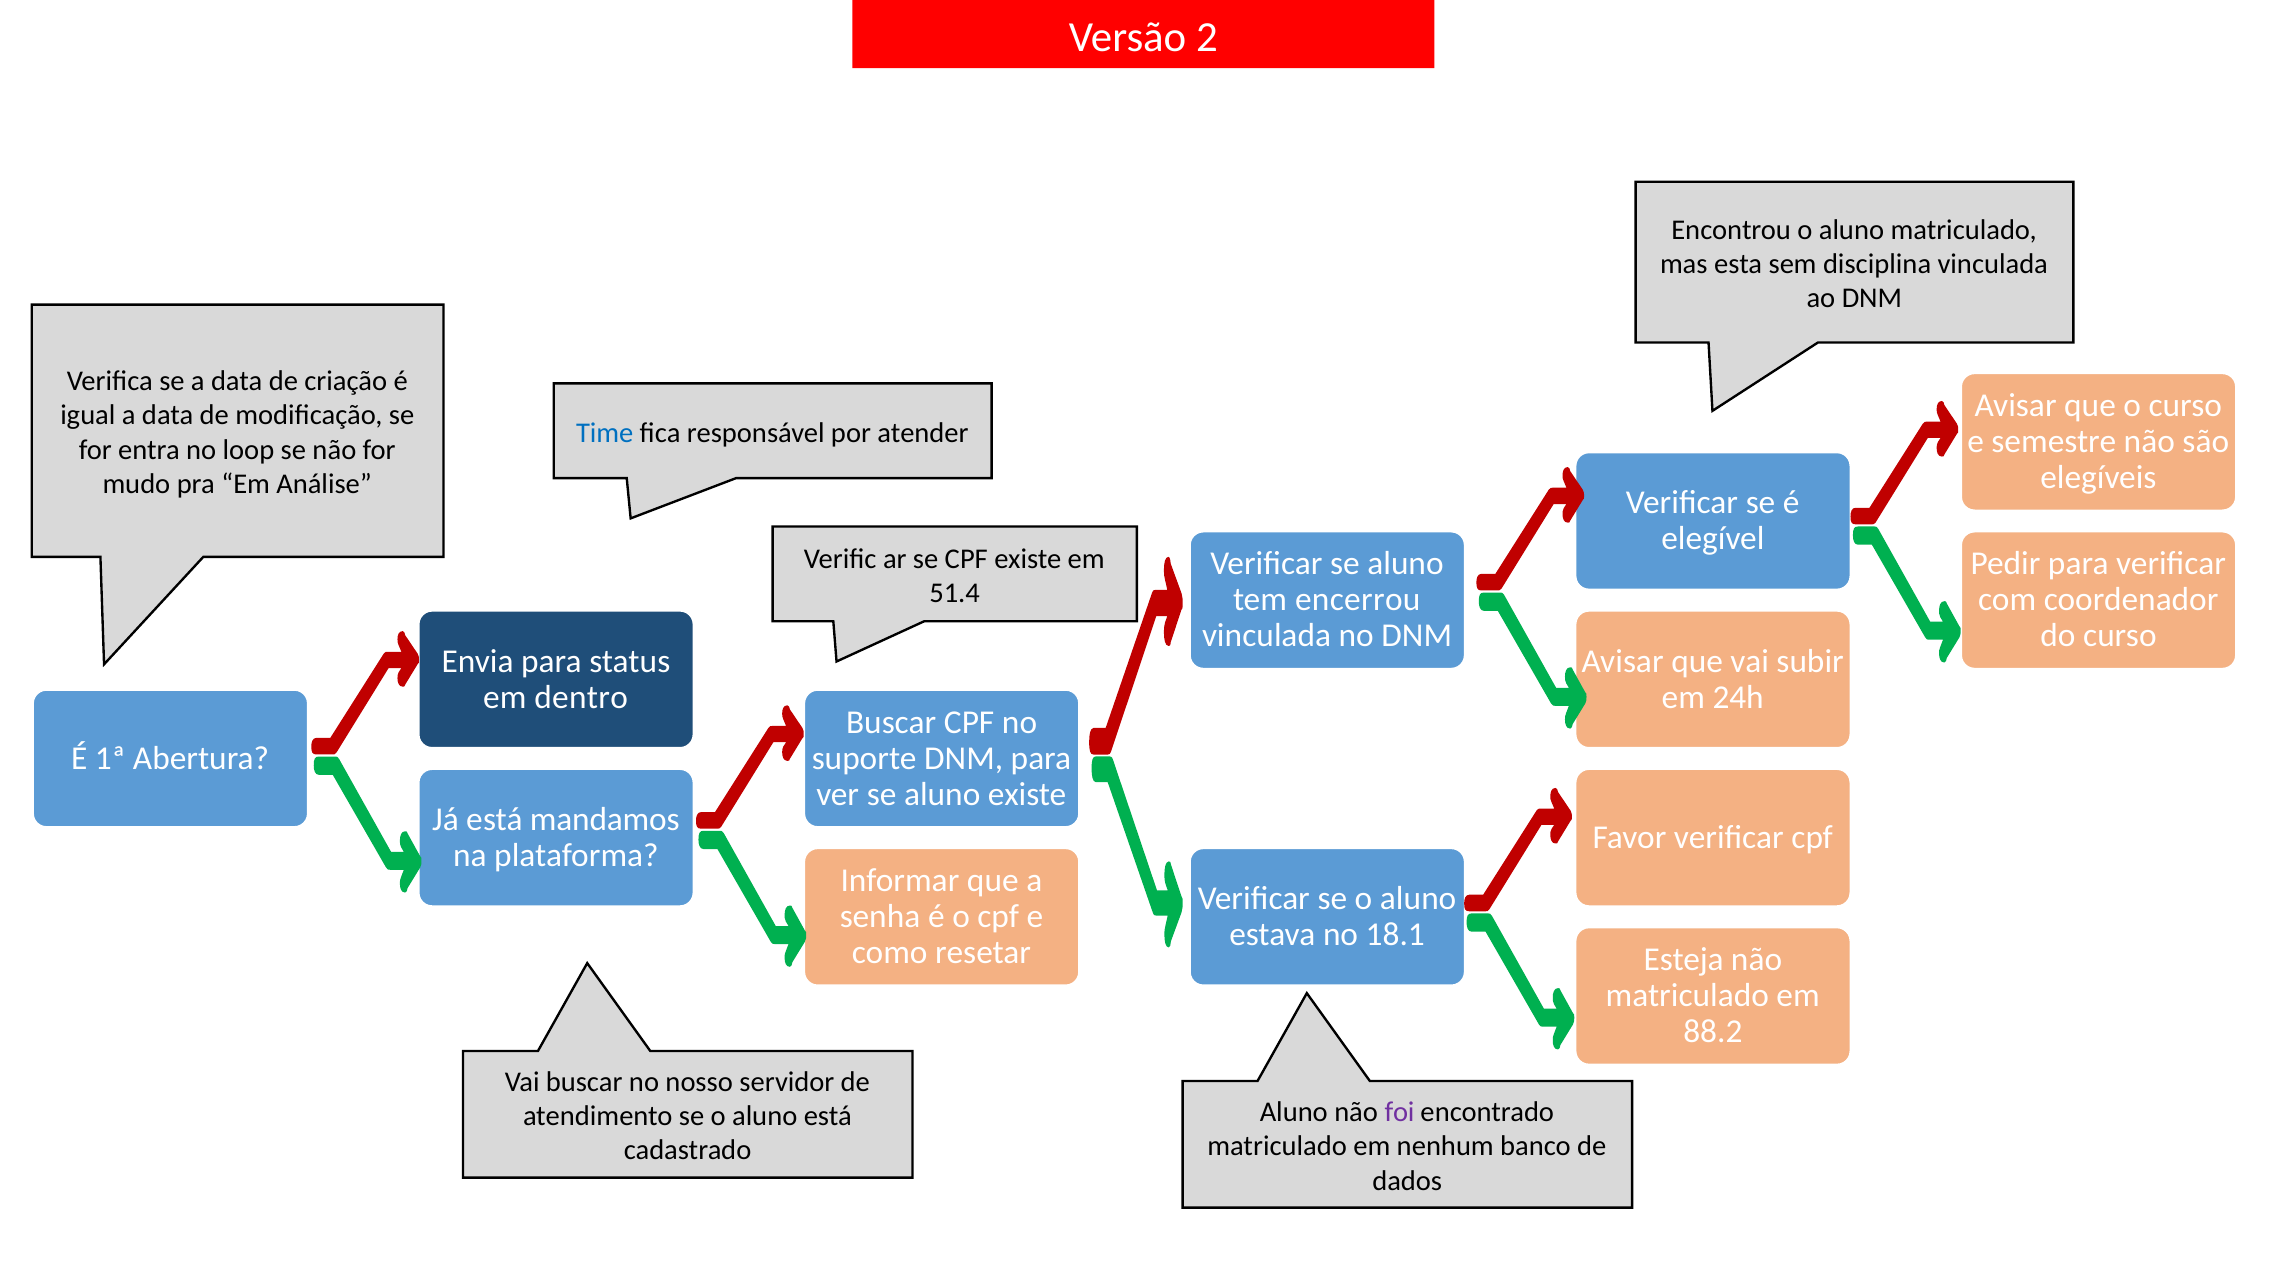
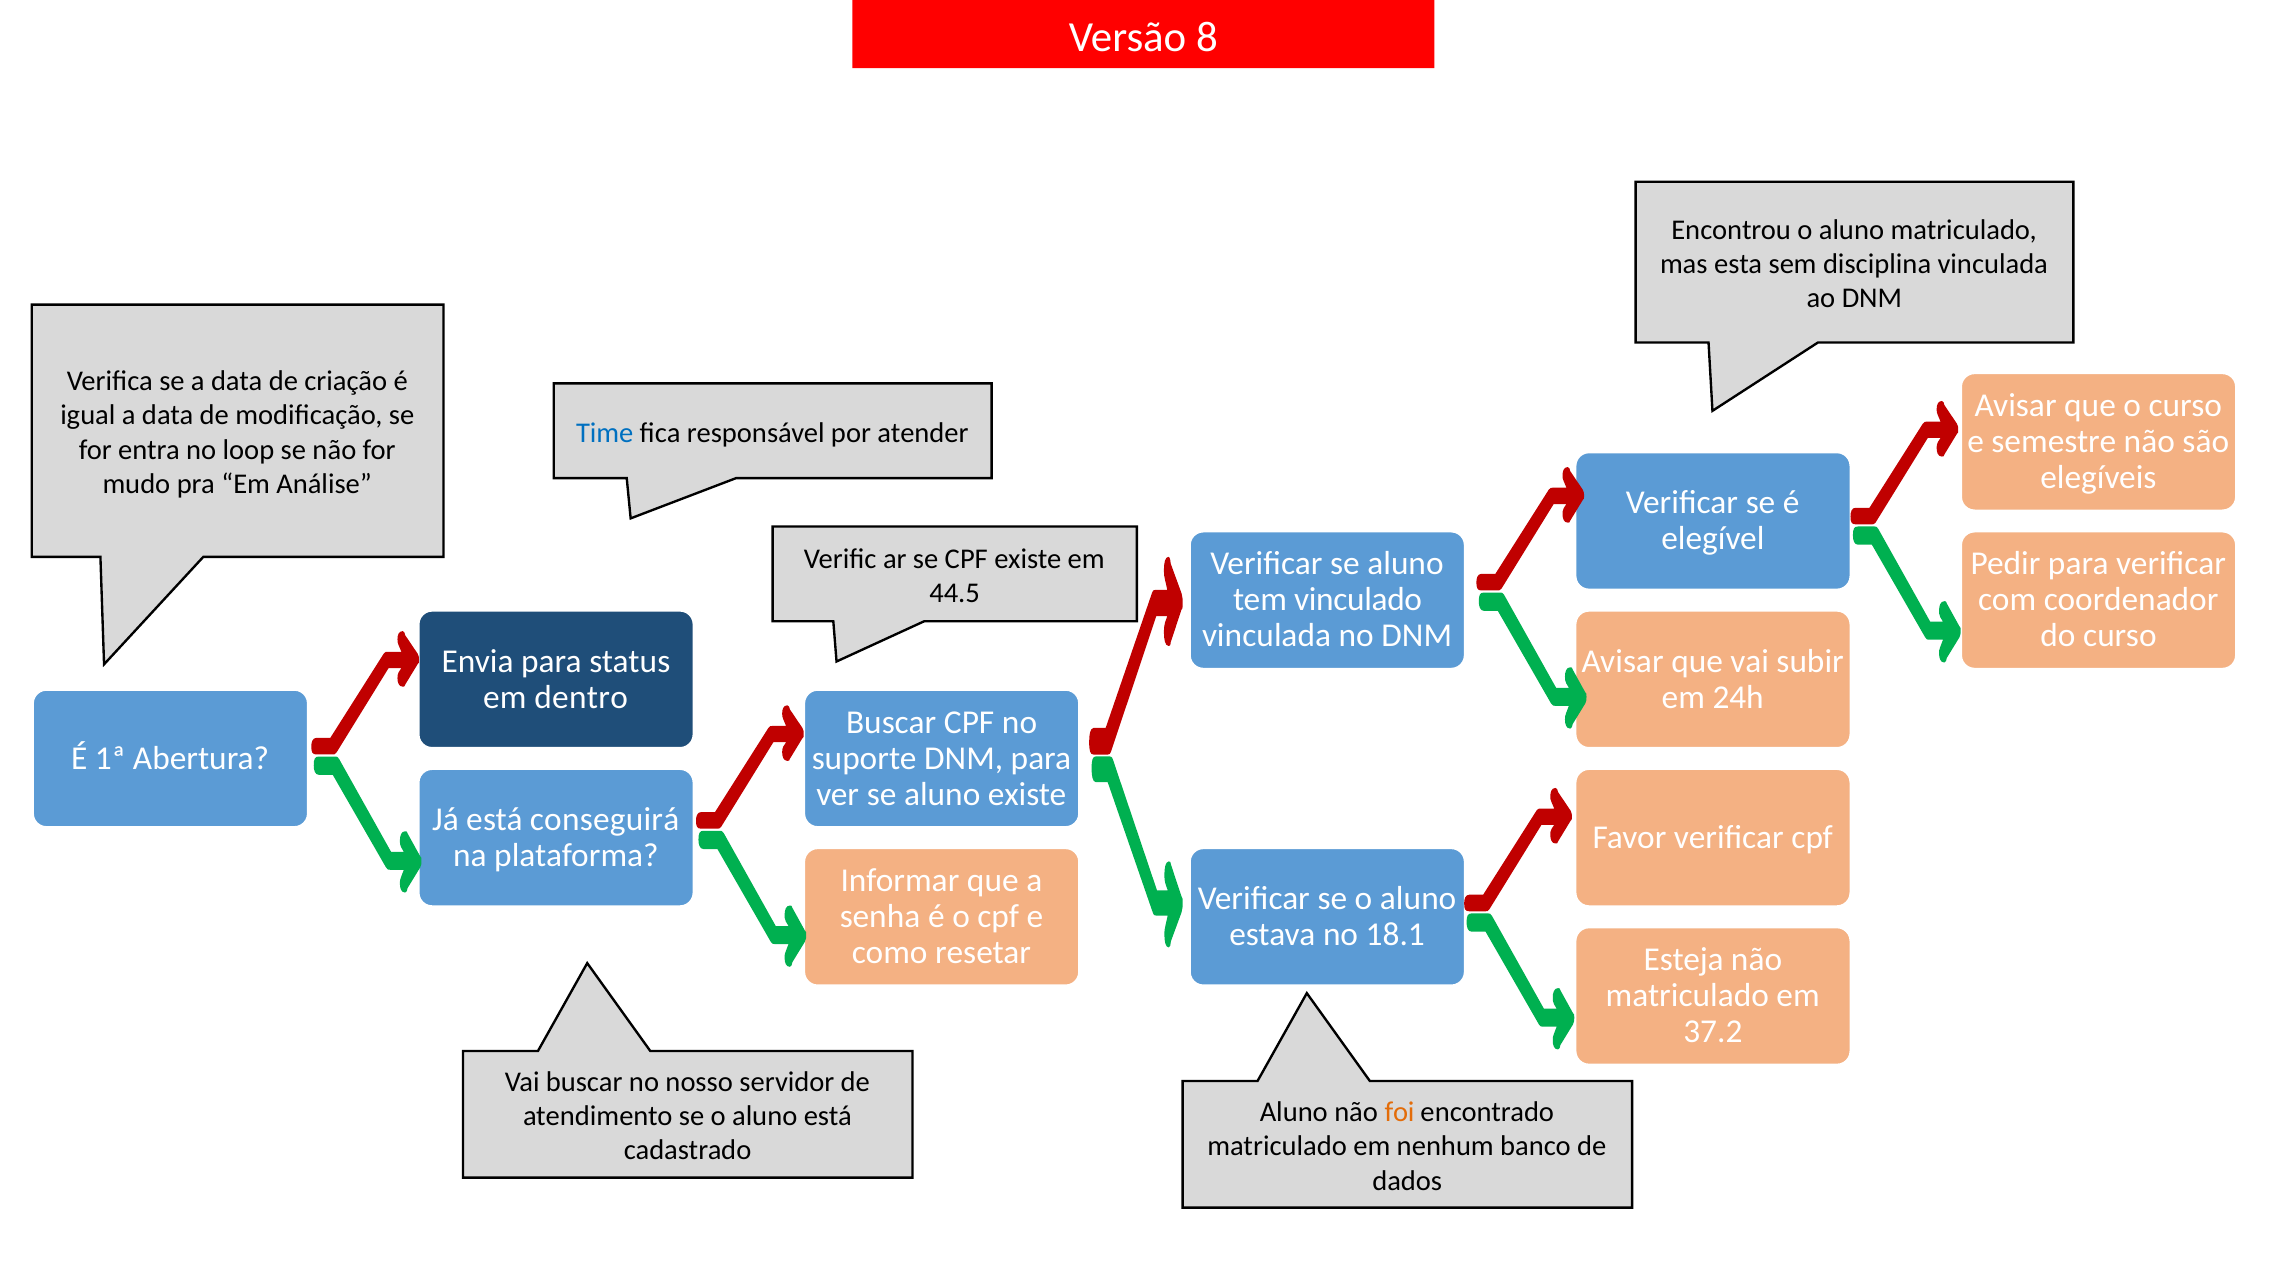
2: 2 -> 8
51.4: 51.4 -> 44.5
encerrou: encerrou -> vinculado
mandamos: mandamos -> conseguirá
88.2: 88.2 -> 37.2
foi colour: purple -> orange
